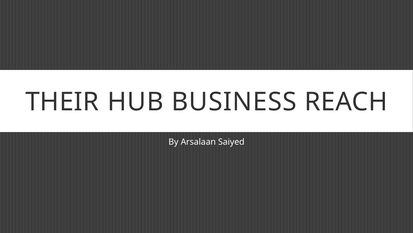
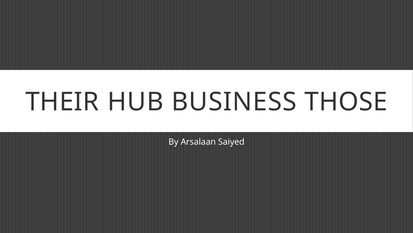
REACH: REACH -> THOSE
